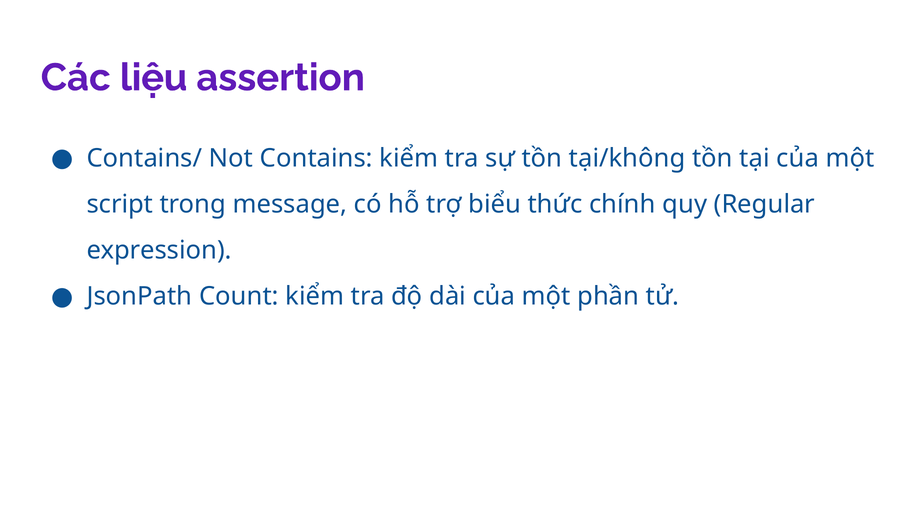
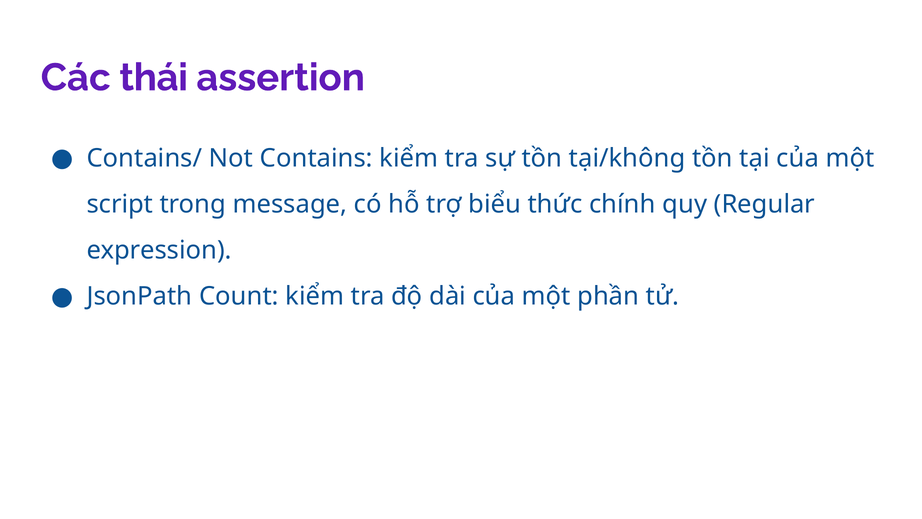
liệu: liệu -> thái
